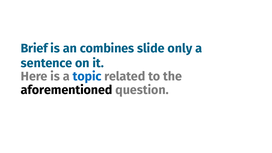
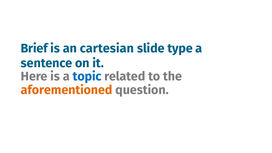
combines: combines -> cartesian
only: only -> type
aforementioned colour: black -> orange
